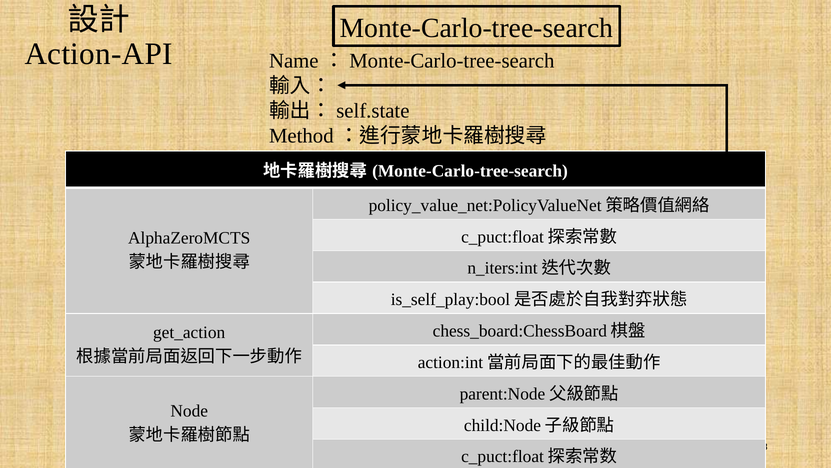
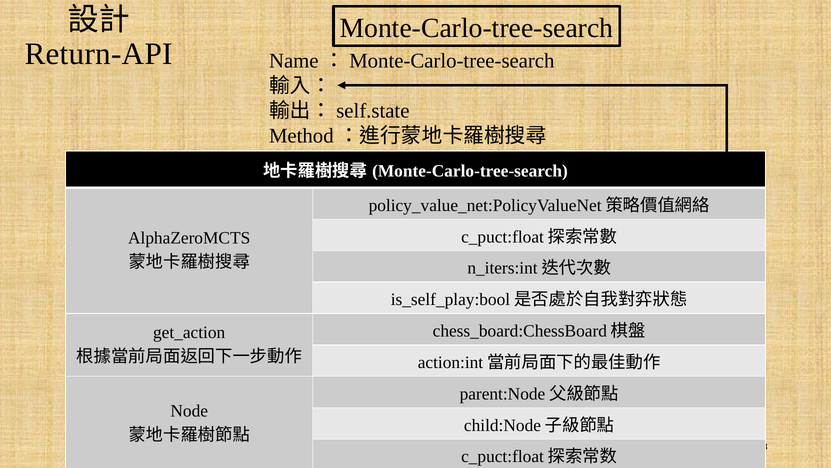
Action-API: Action-API -> Return-API
